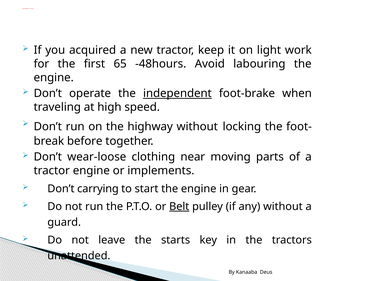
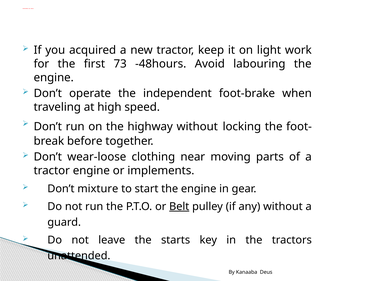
65: 65 -> 73
independent underline: present -> none
carrying: carrying -> mixture
